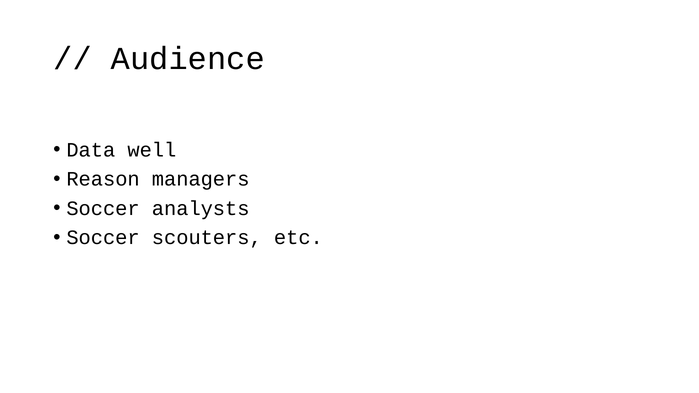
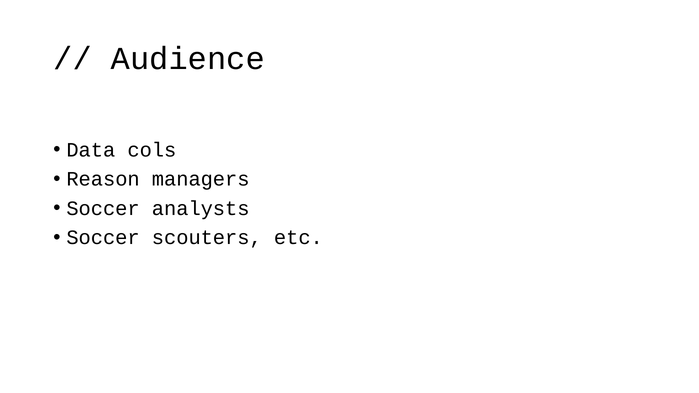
well: well -> cols
